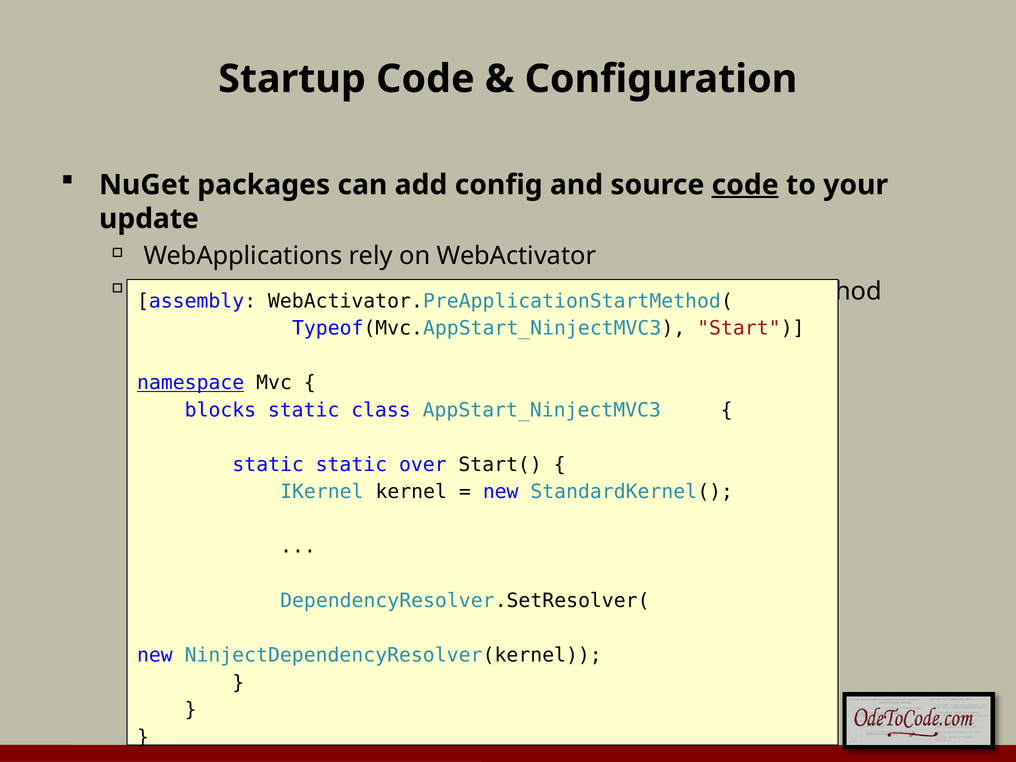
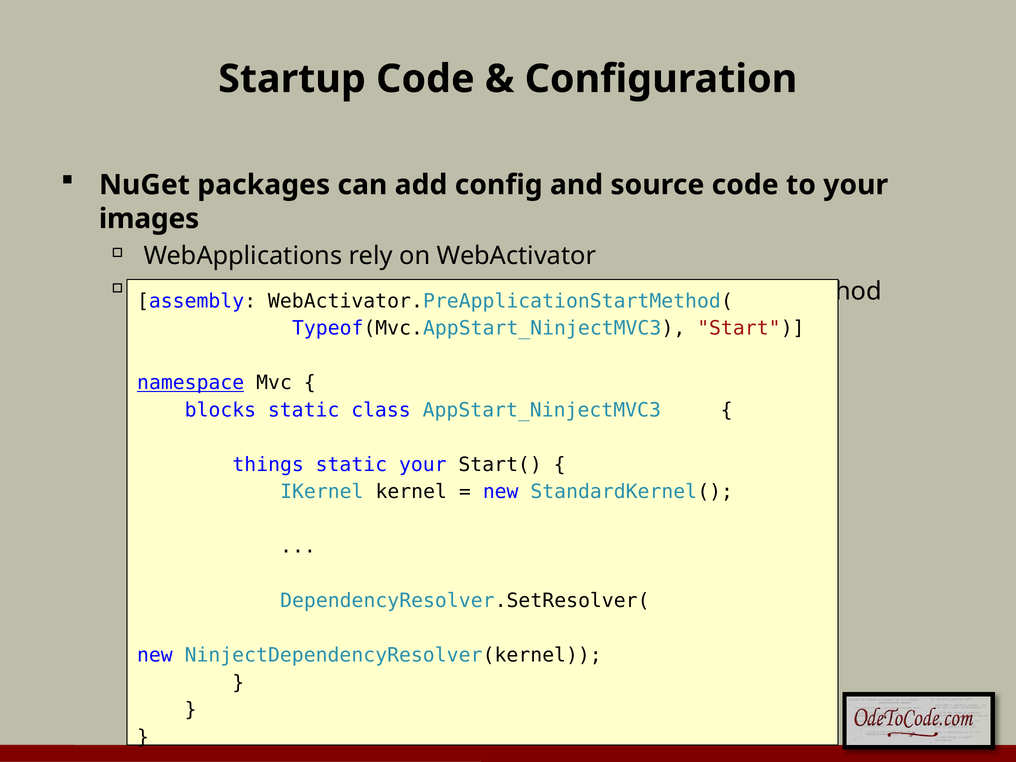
code at (745, 185) underline: present -> none
update: update -> images
static at (268, 465): static -> things
static over: over -> your
